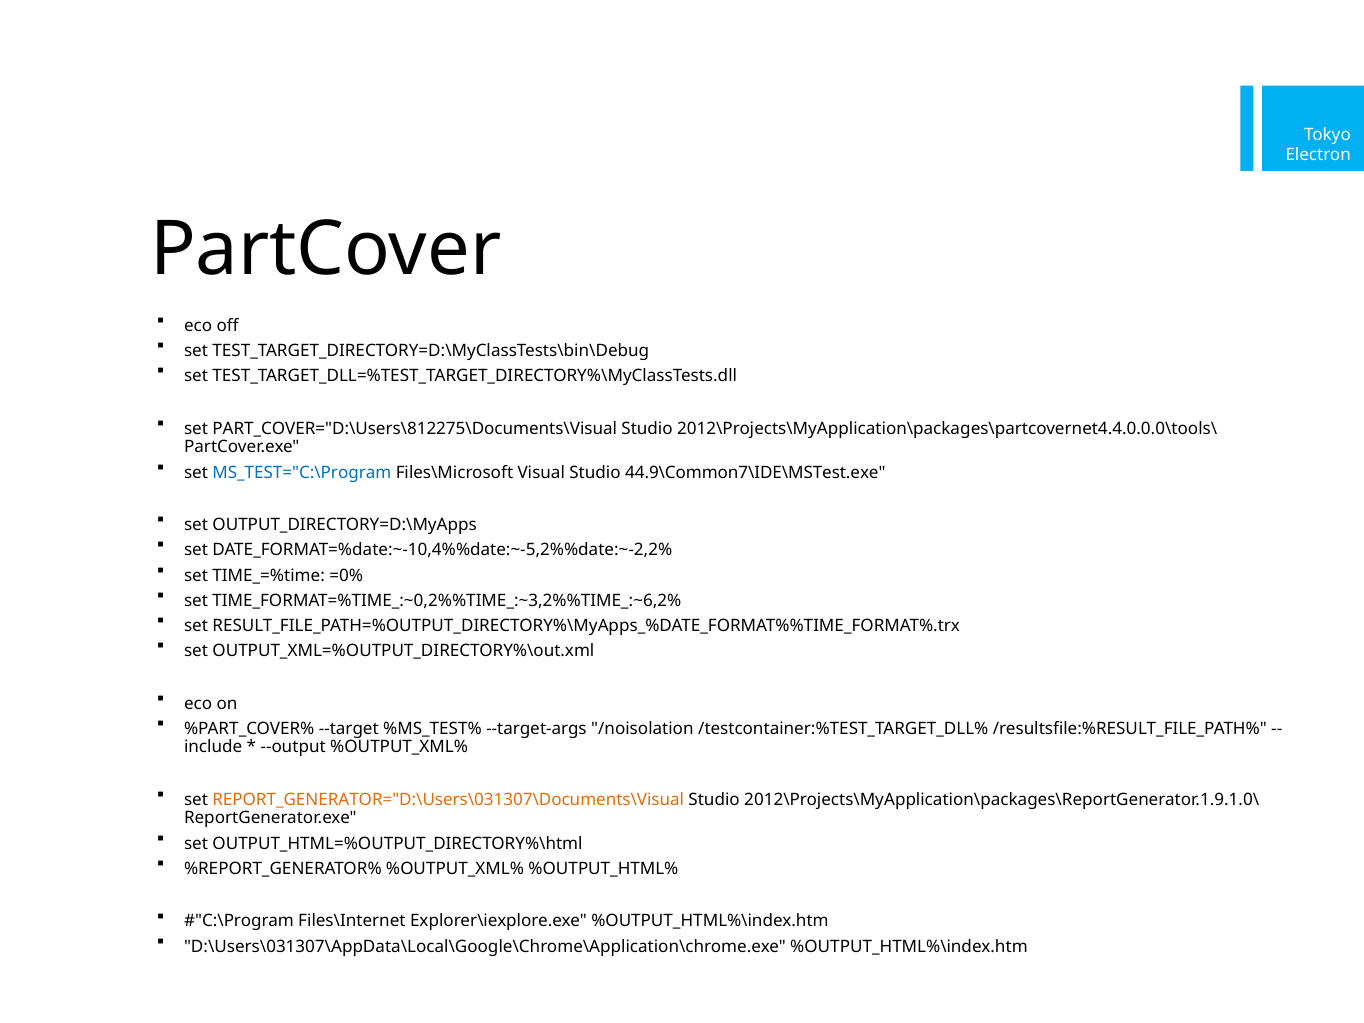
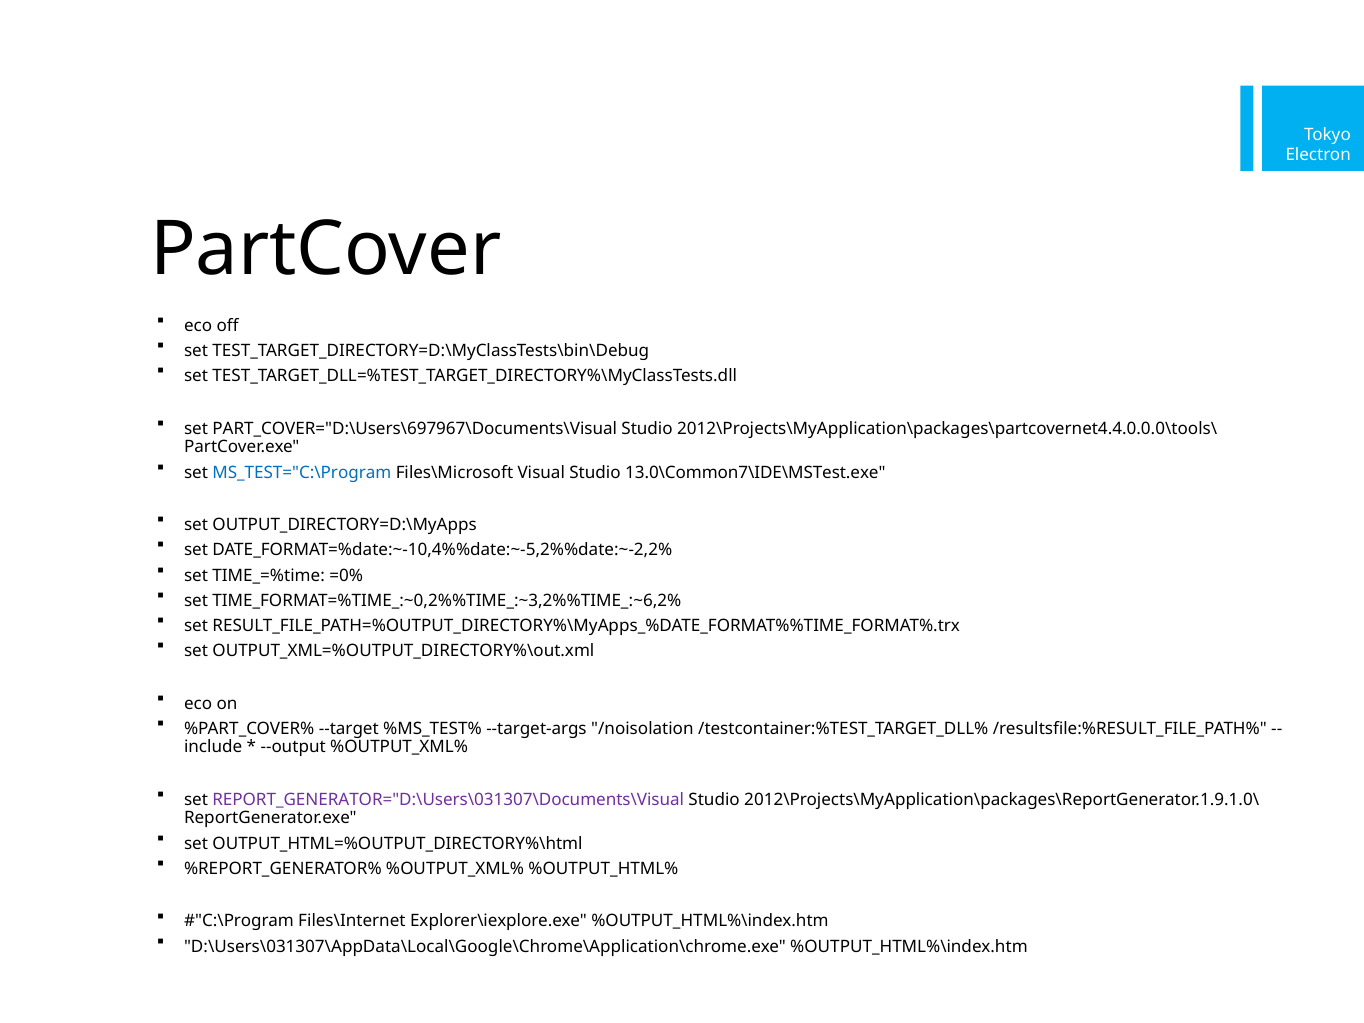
PART_COVER="D:\Users\812275\Documents\Visual: PART_COVER="D:\Users\812275\Documents\Visual -> PART_COVER="D:\Users\697967\Documents\Visual
44.9\Common7\IDE\MSTest.exe: 44.9\Common7\IDE\MSTest.exe -> 13.0\Common7\IDE\MSTest.exe
REPORT_GENERATOR="D:\Users\031307\Documents\Visual colour: orange -> purple
